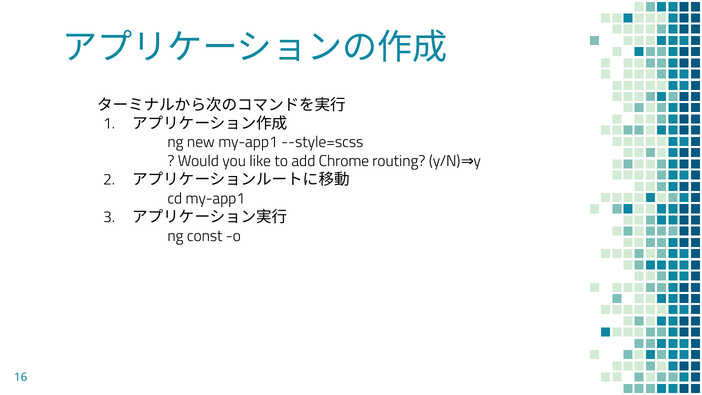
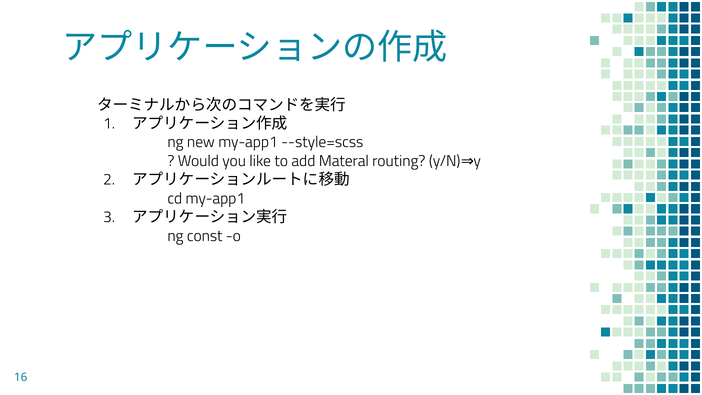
Chrome: Chrome -> Materal
